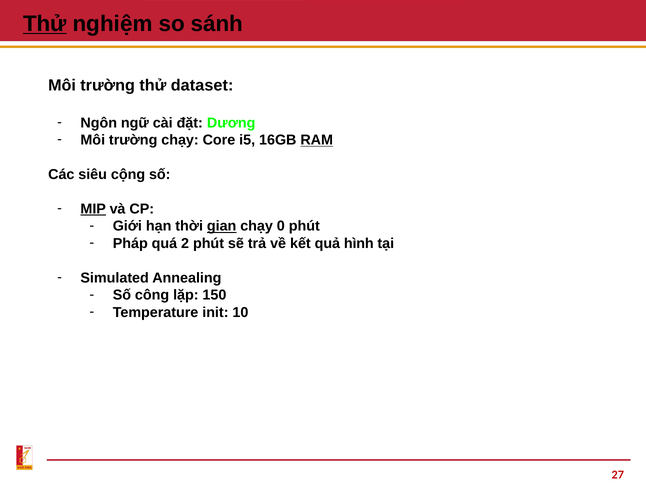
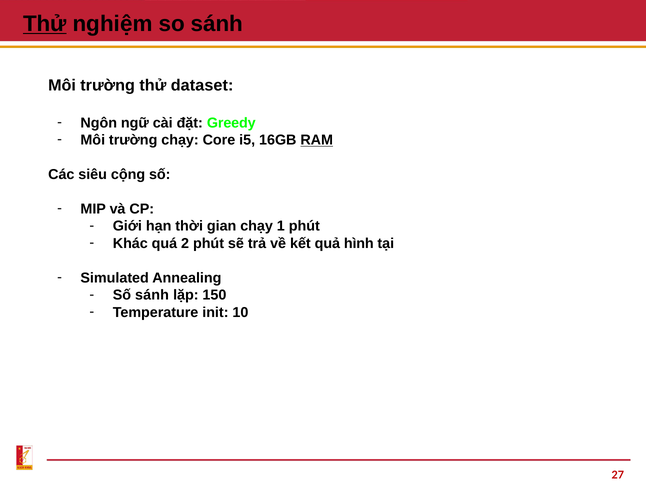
Dương: Dương -> Greedy
MIP underline: present -> none
gian underline: present -> none
0: 0 -> 1
Pháp: Pháp -> Khác
Số công: công -> sánh
